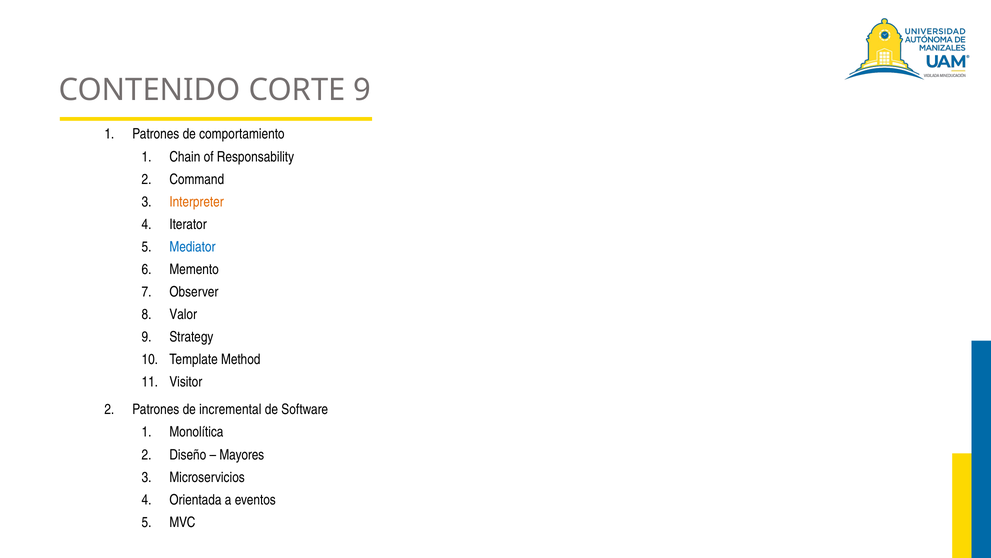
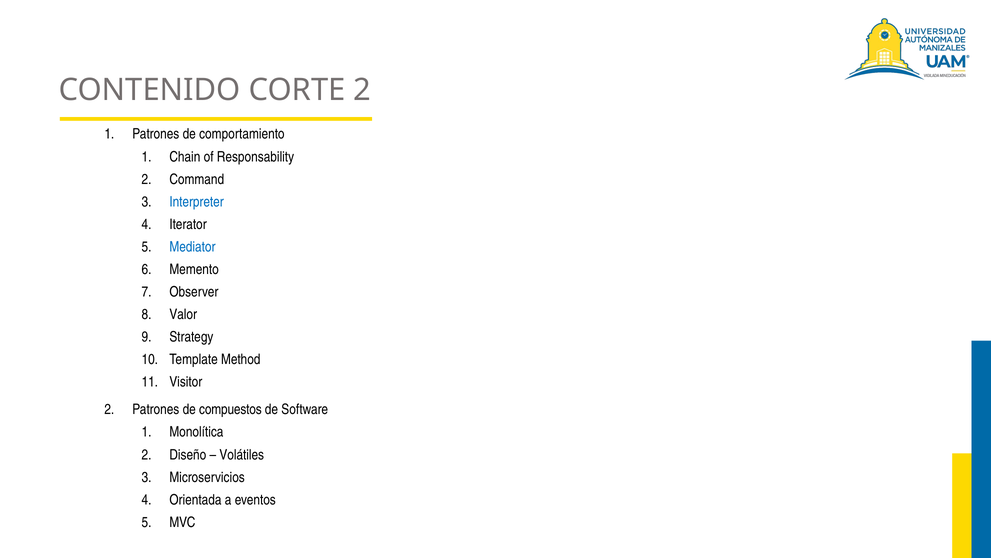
CORTE 9: 9 -> 2
Interpreter colour: orange -> blue
incremental: incremental -> compuestos
Mayores: Mayores -> Volátiles
